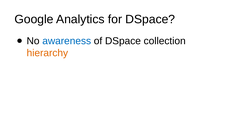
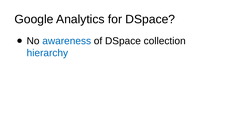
hierarchy colour: orange -> blue
